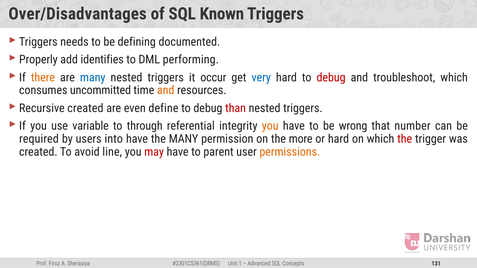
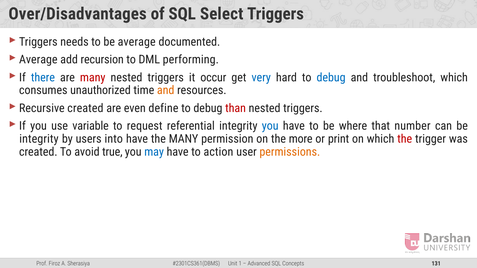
Known: Known -> Select
be defining: defining -> average
Properly at (38, 60): Properly -> Average
identifies: identifies -> recursion
there colour: orange -> blue
many at (93, 78) colour: blue -> red
debug at (331, 78) colour: red -> blue
uncommitted: uncommitted -> unauthorized
through: through -> request
you at (270, 126) colour: orange -> blue
wrong: wrong -> where
required at (39, 139): required -> integrity
or hard: hard -> print
line: line -> true
may colour: red -> blue
parent: parent -> action
